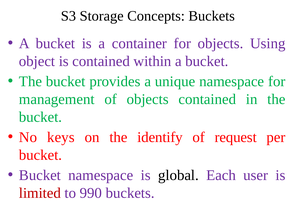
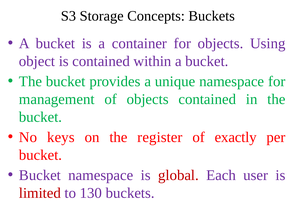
identify: identify -> register
request: request -> exactly
global colour: black -> red
990: 990 -> 130
